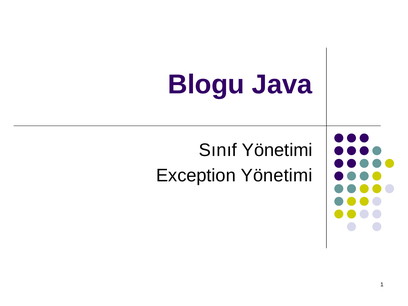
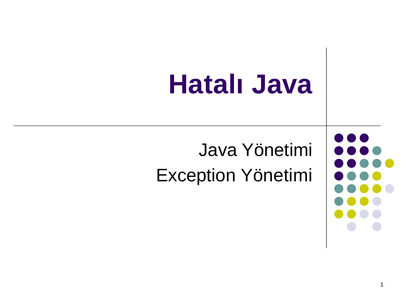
Blogu: Blogu -> Hatalı
Sınıf at (218, 150): Sınıf -> Java
